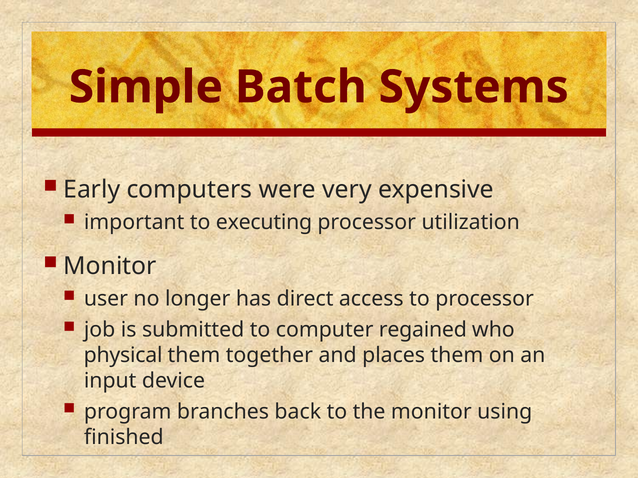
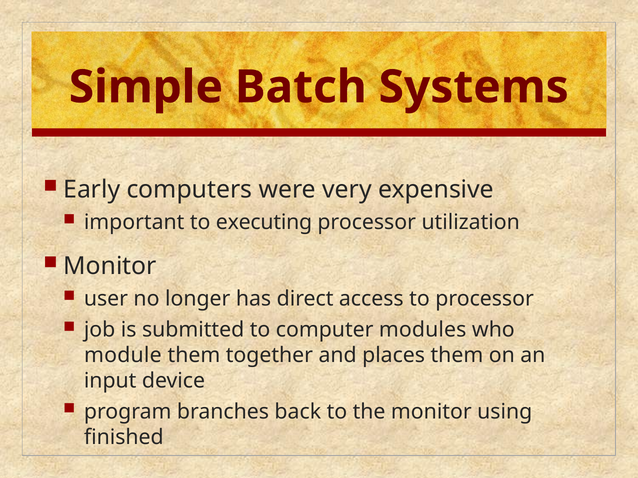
regained: regained -> modules
physical: physical -> module
